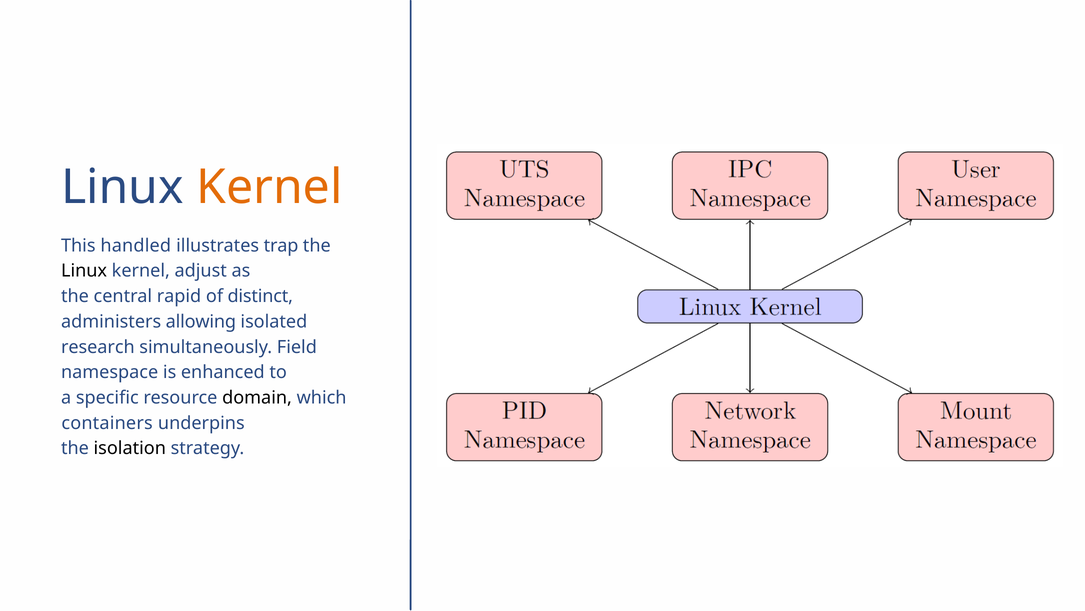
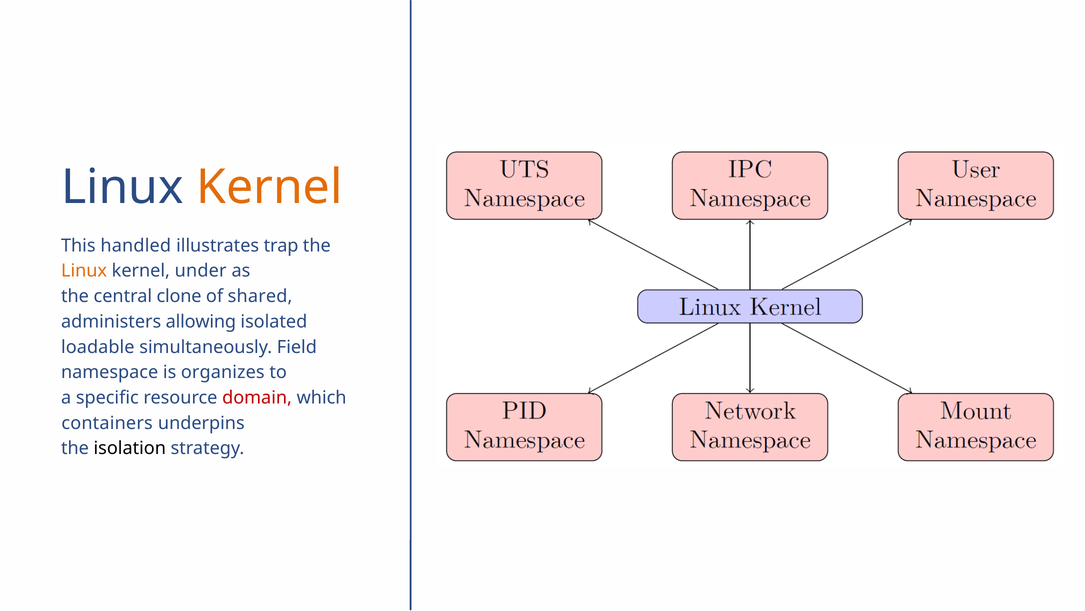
Linux at (84, 271) colour: black -> orange
adjust: adjust -> under
rapid: rapid -> clone
distinct: distinct -> shared
research: research -> loadable
enhanced: enhanced -> organizes
domain colour: black -> red
